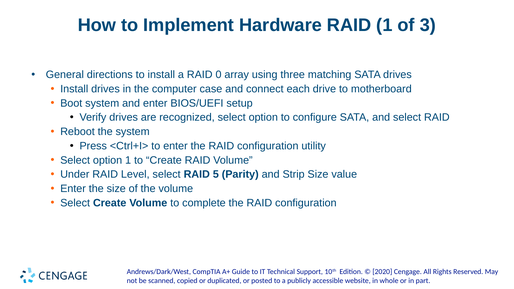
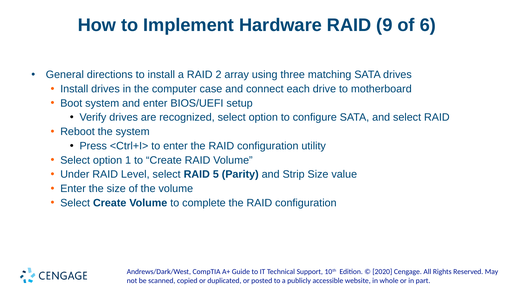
RAID 1: 1 -> 9
3: 3 -> 6
0: 0 -> 2
